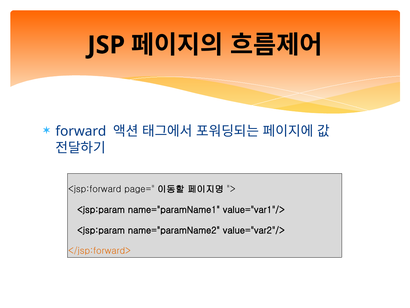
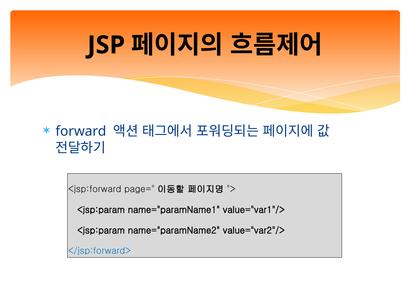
</jsp:forward> colour: orange -> blue
